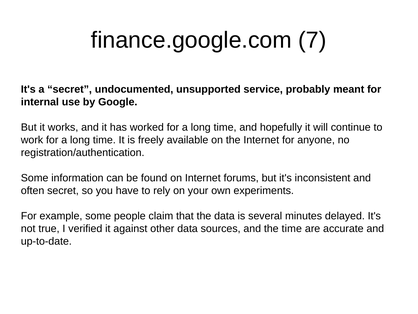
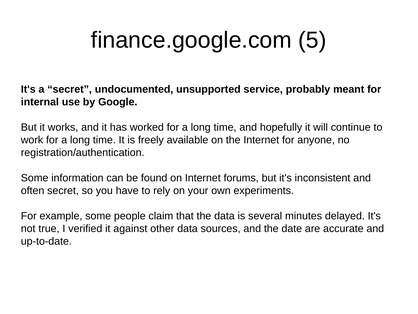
7: 7 -> 5
the time: time -> date
